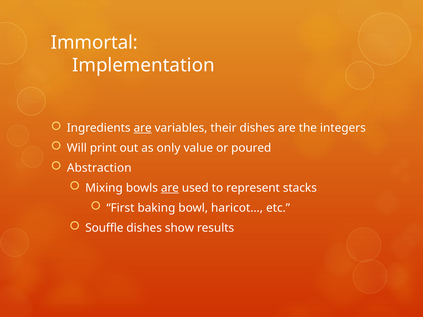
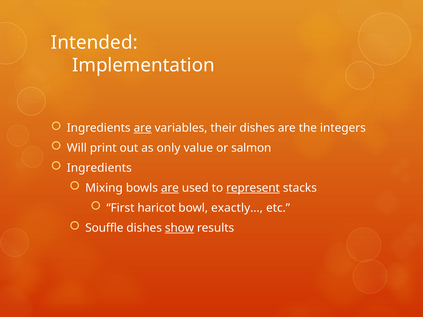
Immortal: Immortal -> Intended
poured: poured -> salmon
Abstraction at (99, 168): Abstraction -> Ingredients
represent underline: none -> present
baking: baking -> haricot
haricot…: haricot… -> exactly…
show underline: none -> present
